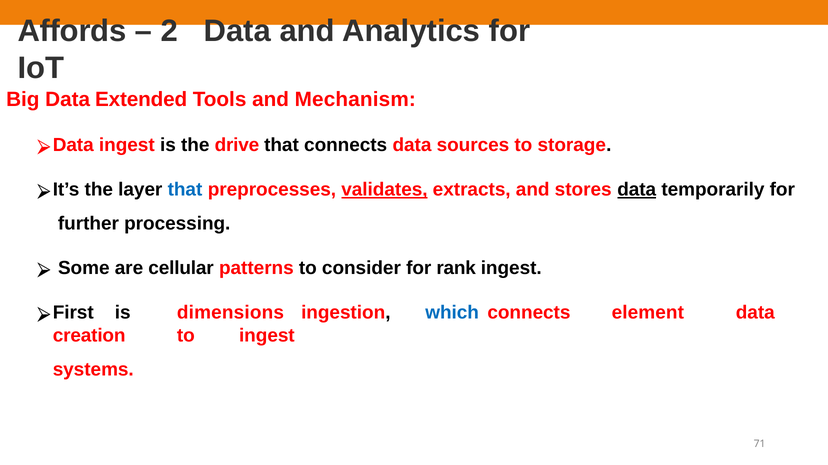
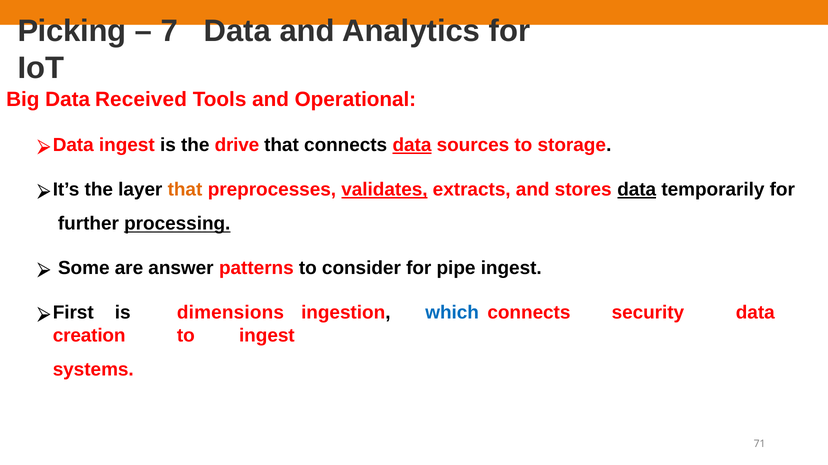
Affords: Affords -> Picking
2: 2 -> 7
Extended: Extended -> Received
Mechanism: Mechanism -> Operational
data at (412, 145) underline: none -> present
that at (185, 190) colour: blue -> orange
processing underline: none -> present
cellular: cellular -> answer
rank: rank -> pipe
element: element -> security
